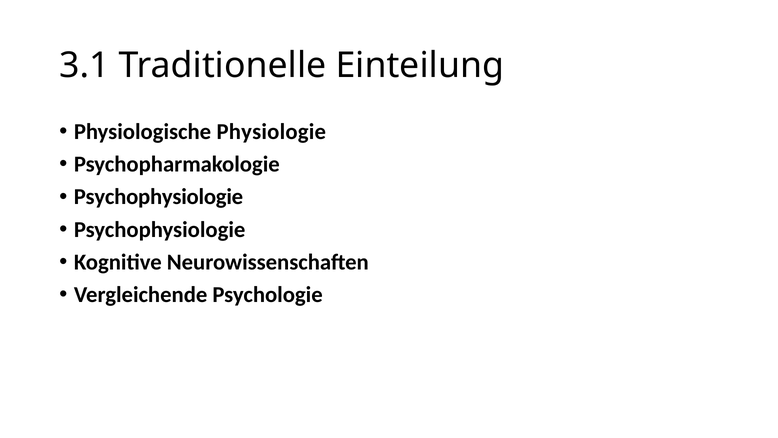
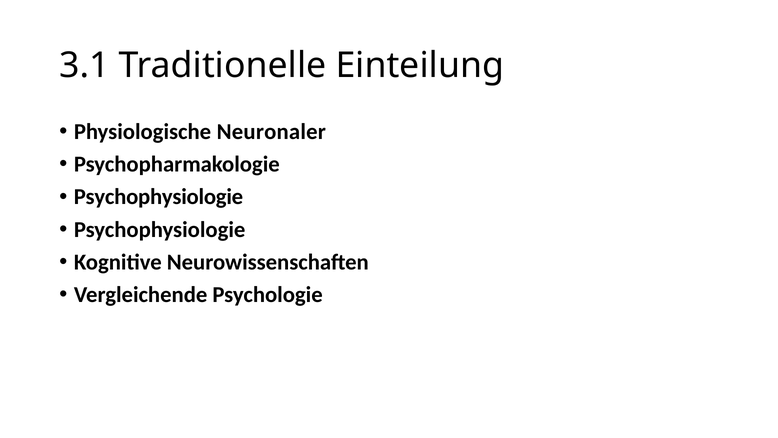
Physiologie: Physiologie -> Neuronaler
